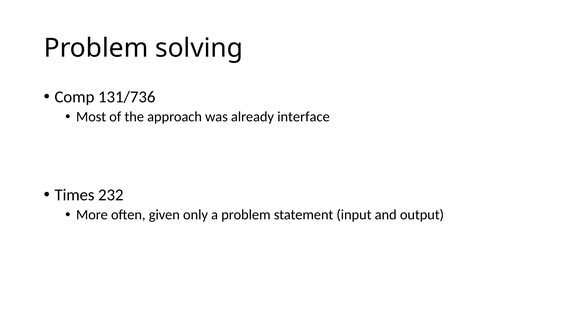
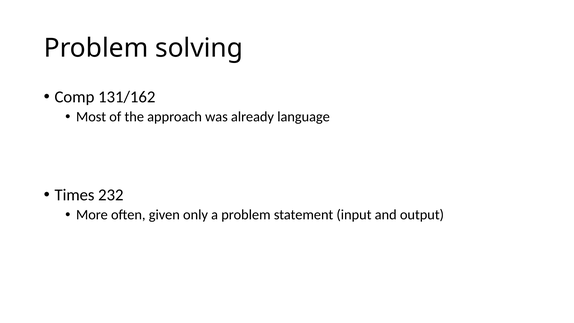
131/736: 131/736 -> 131/162
interface: interface -> language
